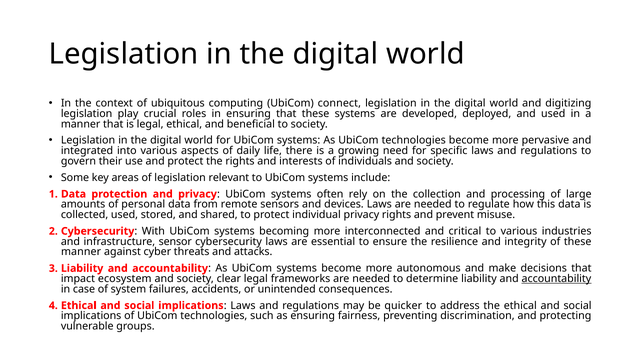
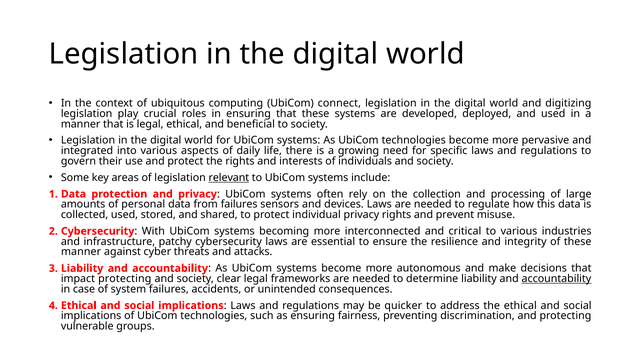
relevant underline: none -> present
from remote: remote -> failures
sensor: sensor -> patchy
impact ecosystem: ecosystem -> protecting
